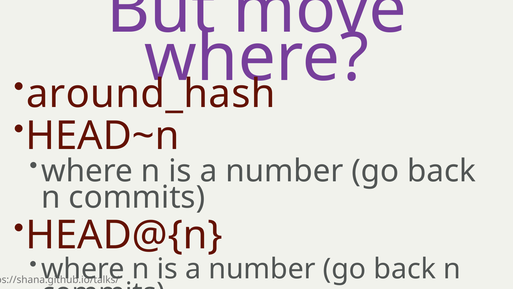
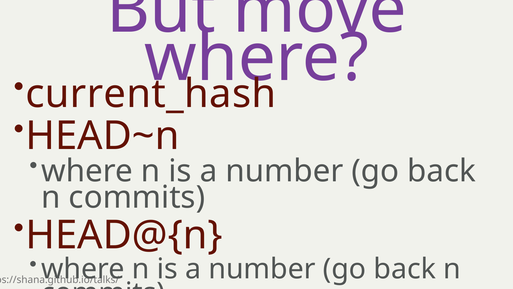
around_hash: around_hash -> current_hash
